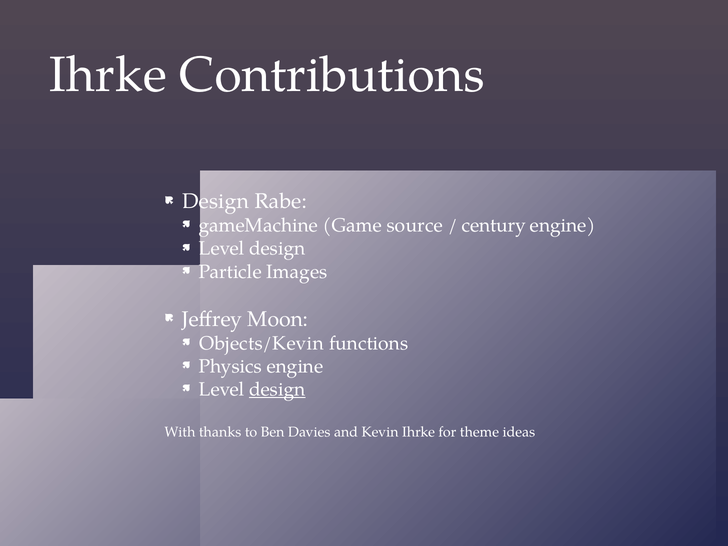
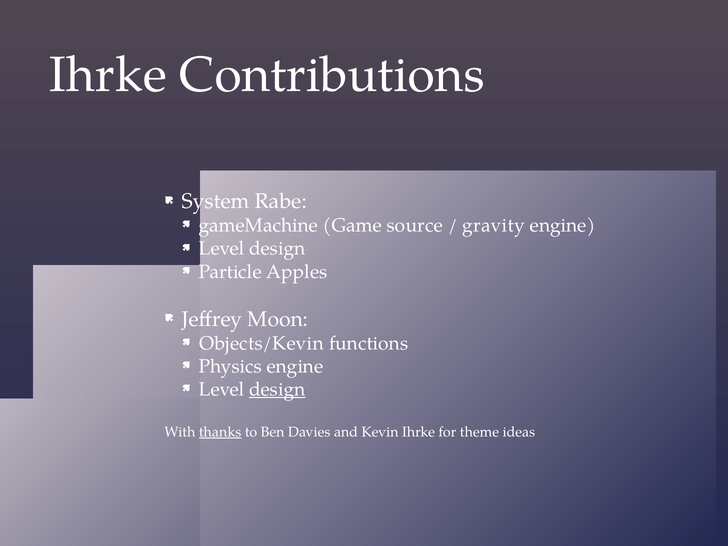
Design at (215, 201): Design -> System
century: century -> gravity
Images: Images -> Apples
thanks underline: none -> present
